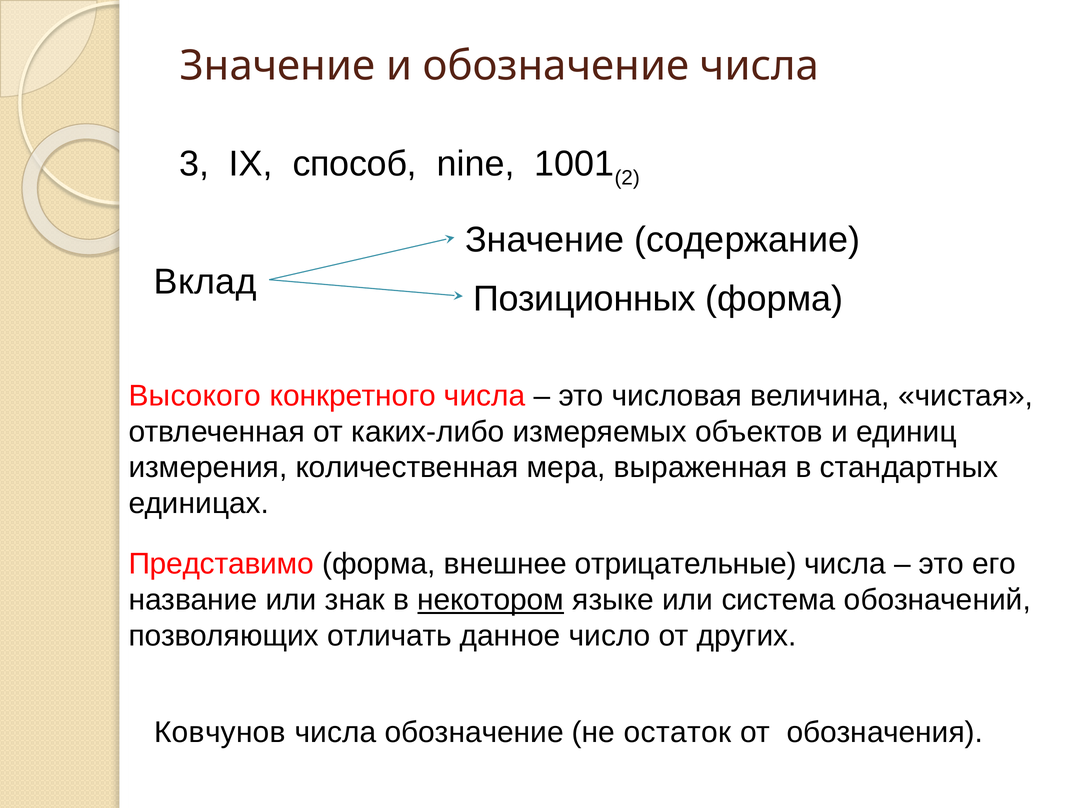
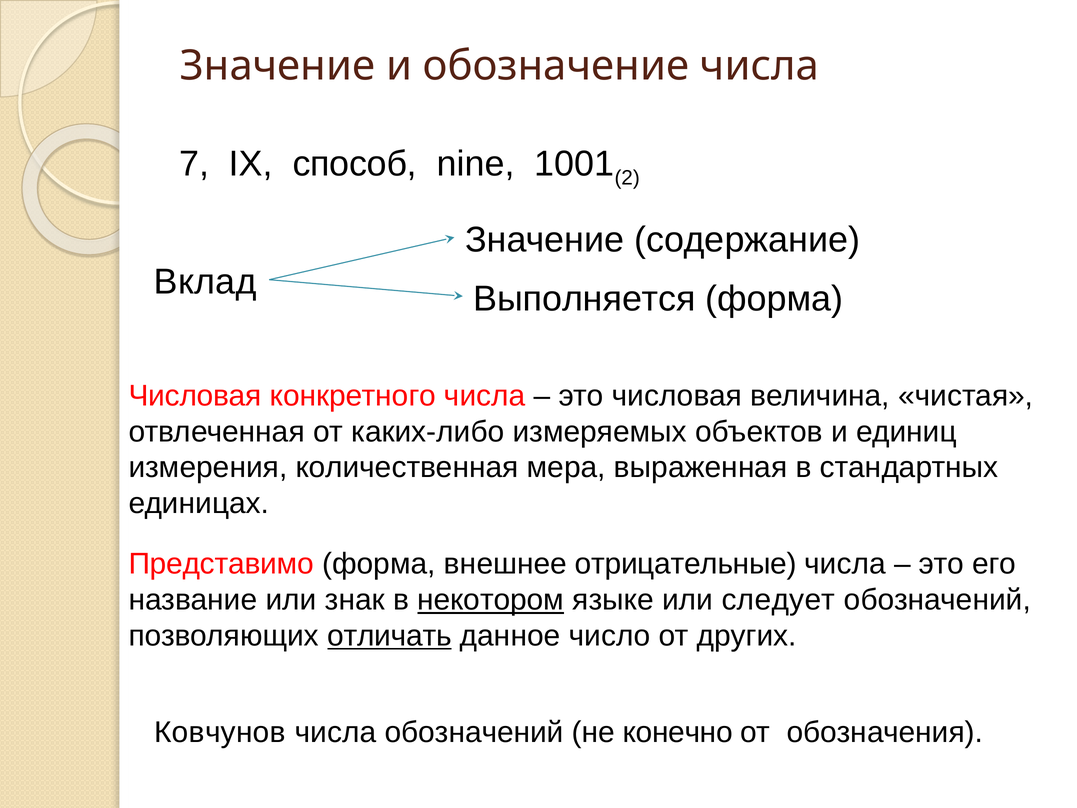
3: 3 -> 7
Позиционных: Позиционных -> Выполняется
Высокого at (195, 396): Высокого -> Числовая
система: система -> следует
отличать underline: none -> present
числа обозначение: обозначение -> обозначений
остаток: остаток -> конечно
